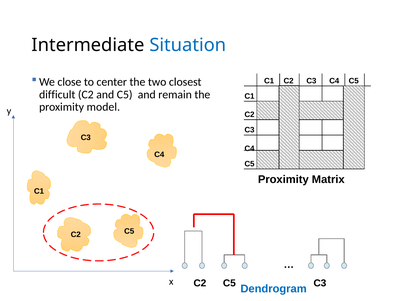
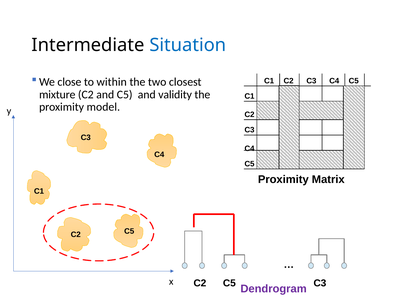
center: center -> within
difficult: difficult -> mixture
remain: remain -> validity
Dendrogram colour: blue -> purple
